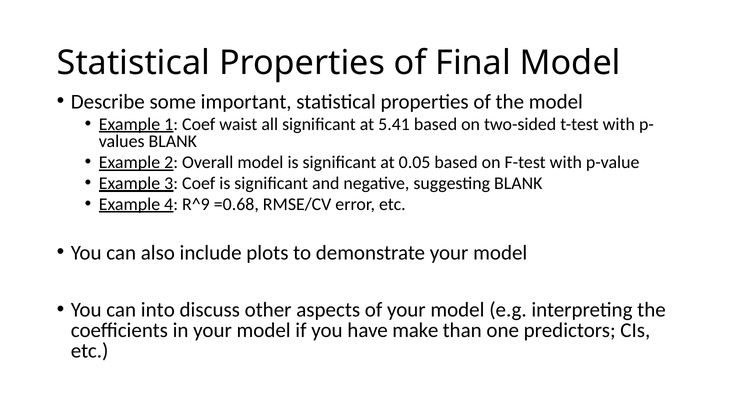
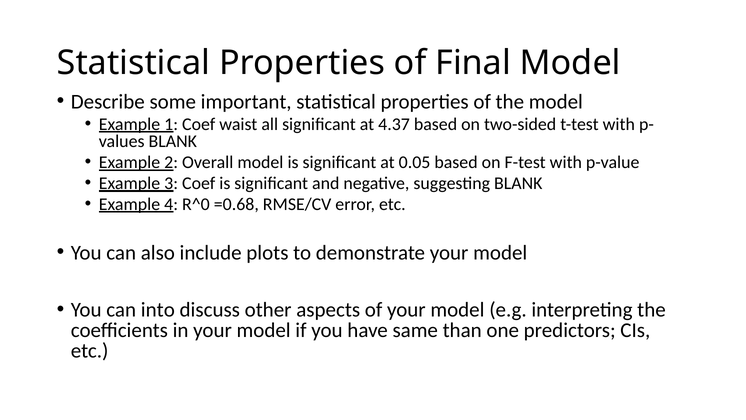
5.41: 5.41 -> 4.37
R^9: R^9 -> R^0
make: make -> same
